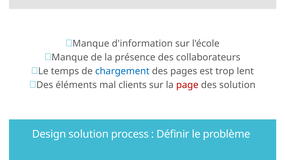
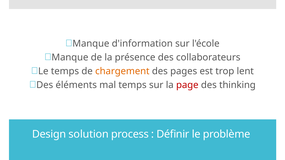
chargement colour: blue -> orange
mal clients: clients -> temps
des solution: solution -> thinking
